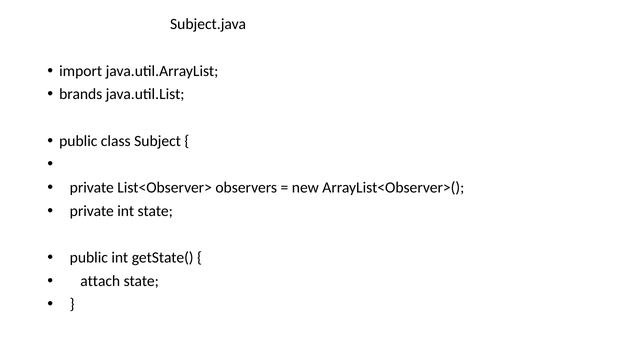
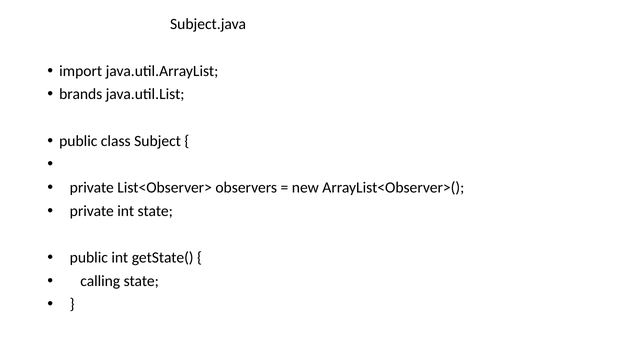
attach: attach -> calling
